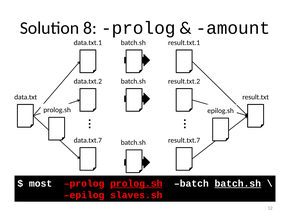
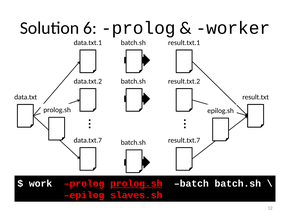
8: 8 -> 6
amount: amount -> worker
most: most -> work
batch.sh at (238, 183) underline: present -> none
